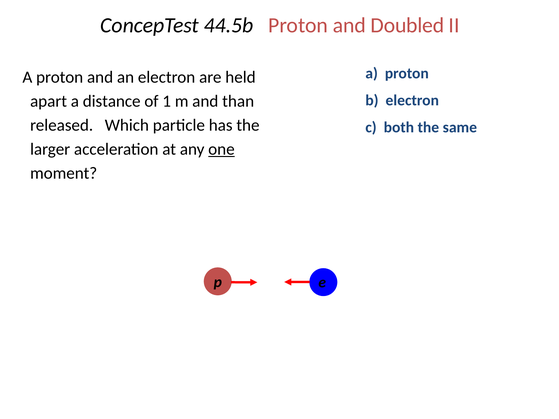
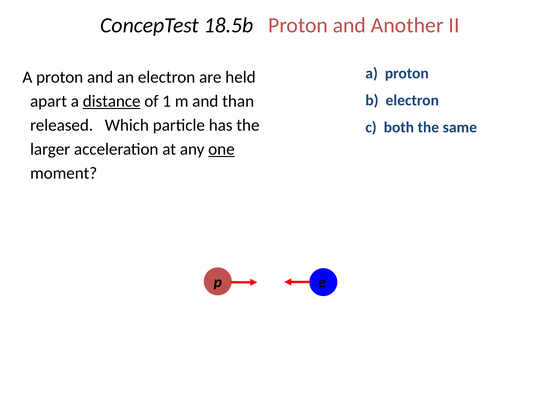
44.5b: 44.5b -> 18.5b
Doubled: Doubled -> Another
distance underline: none -> present
